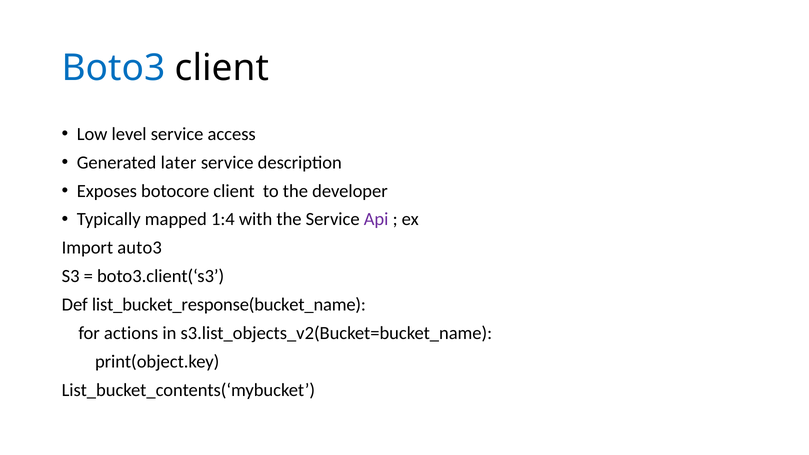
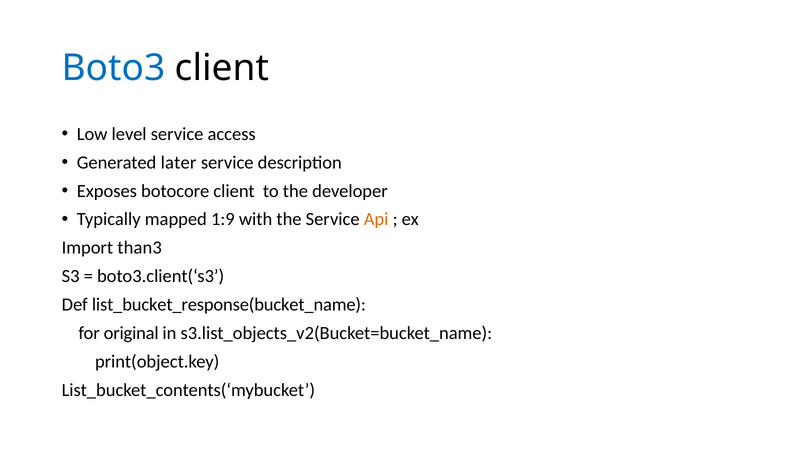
1:4: 1:4 -> 1:9
Api colour: purple -> orange
auto3: auto3 -> than3
actions: actions -> original
